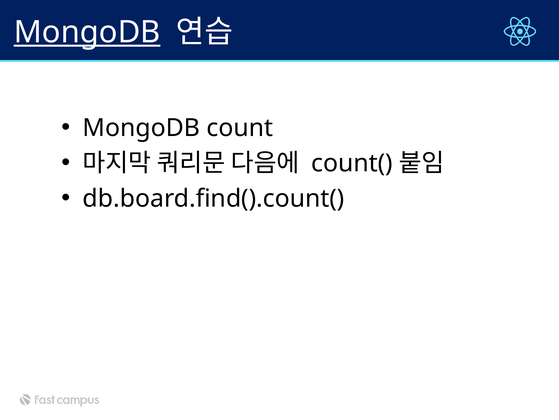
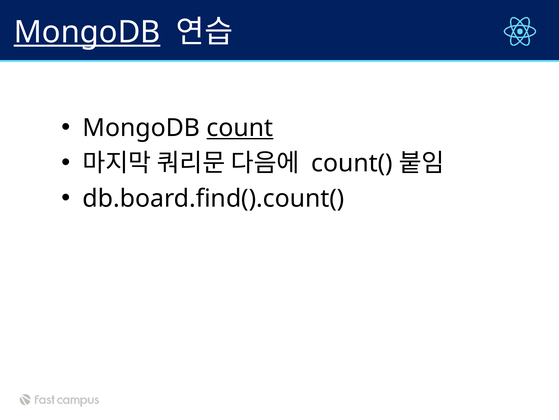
count underline: none -> present
